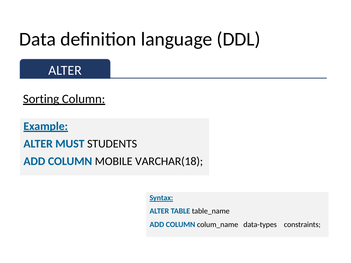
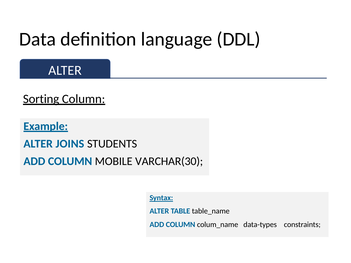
MUST: MUST -> JOINS
VARCHAR(18: VARCHAR(18 -> VARCHAR(30
